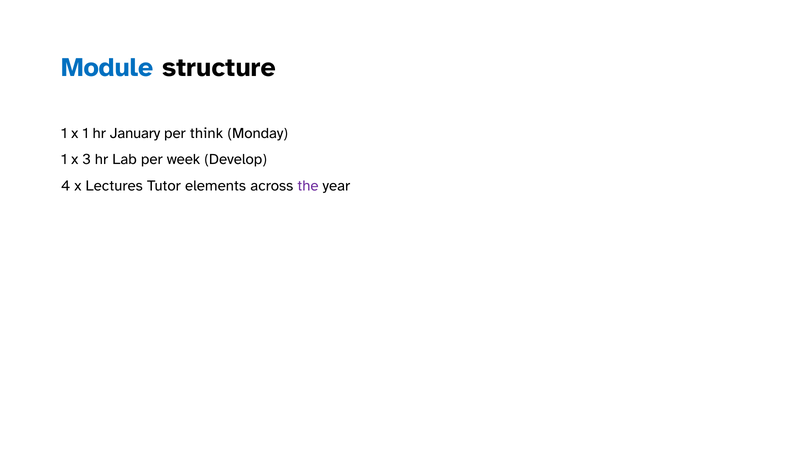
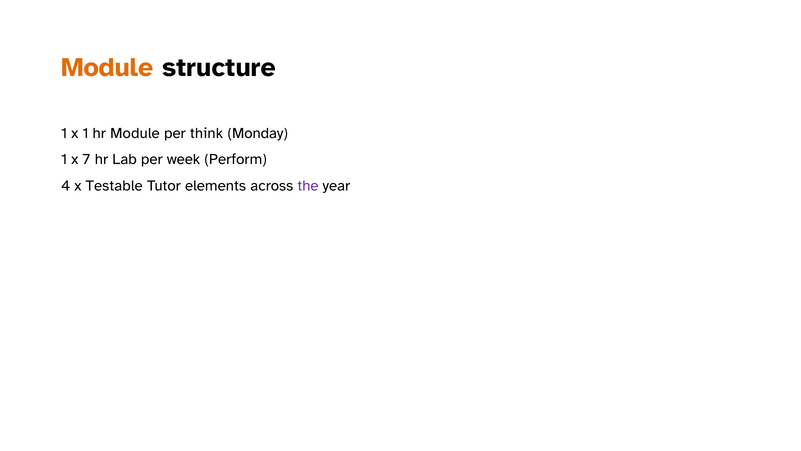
Module at (107, 67) colour: blue -> orange
hr January: January -> Module
3: 3 -> 7
Develop: Develop -> Perform
Lectures: Lectures -> Testable
